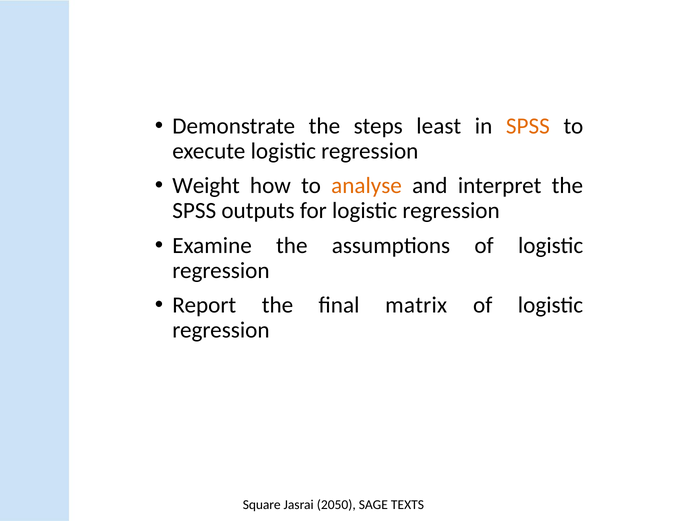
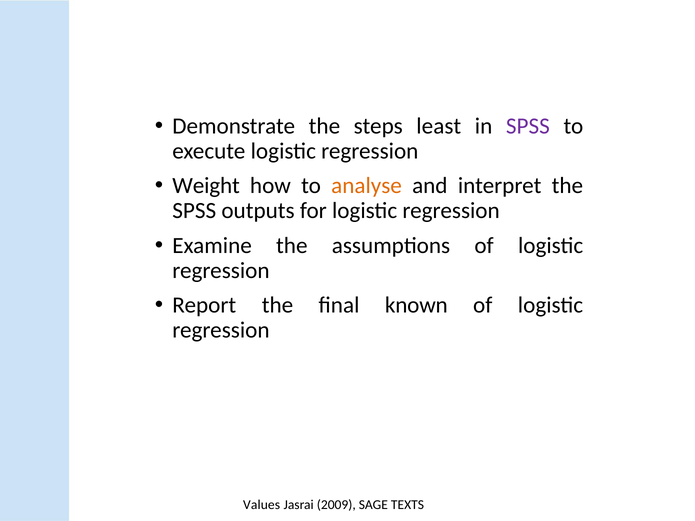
SPSS at (528, 126) colour: orange -> purple
matrix: matrix -> known
Square: Square -> Values
2050: 2050 -> 2009
